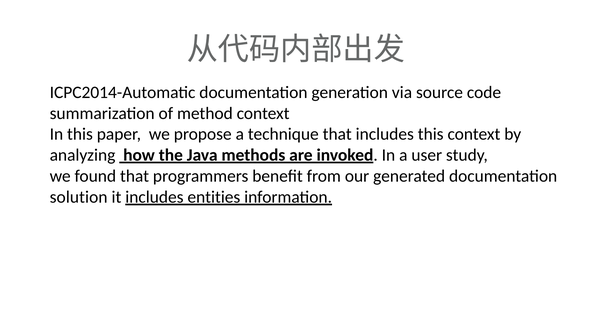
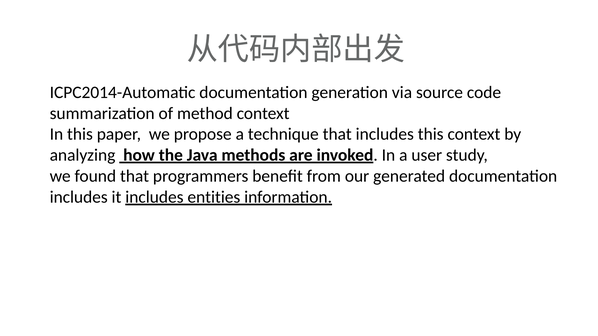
solution at (79, 197): solution -> includes
